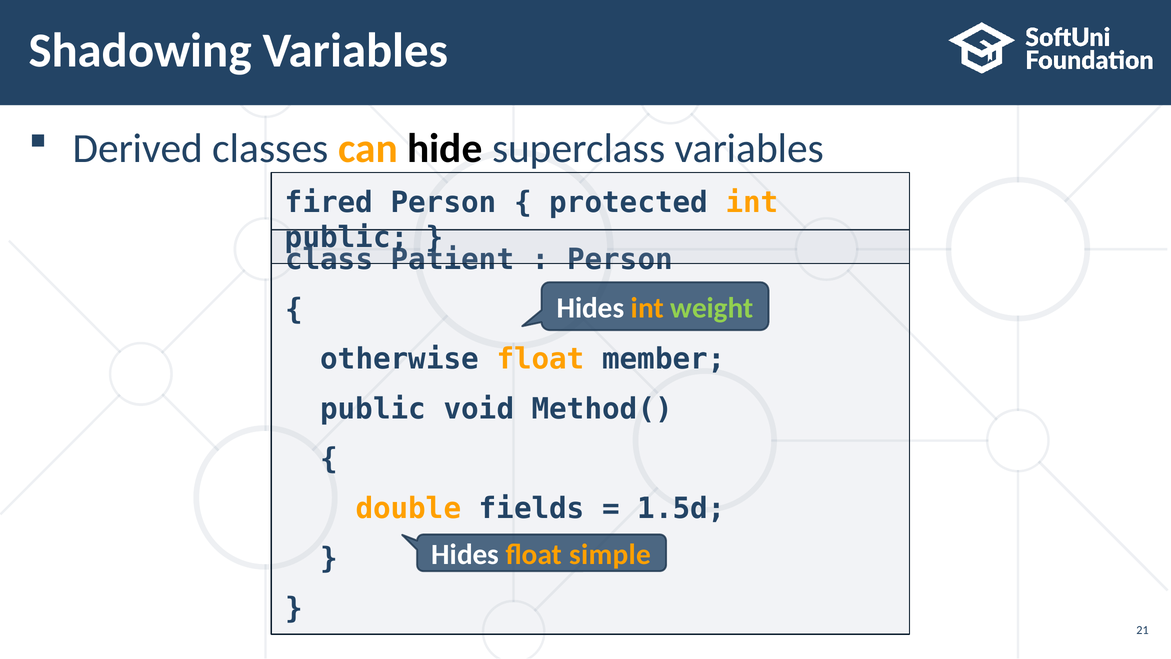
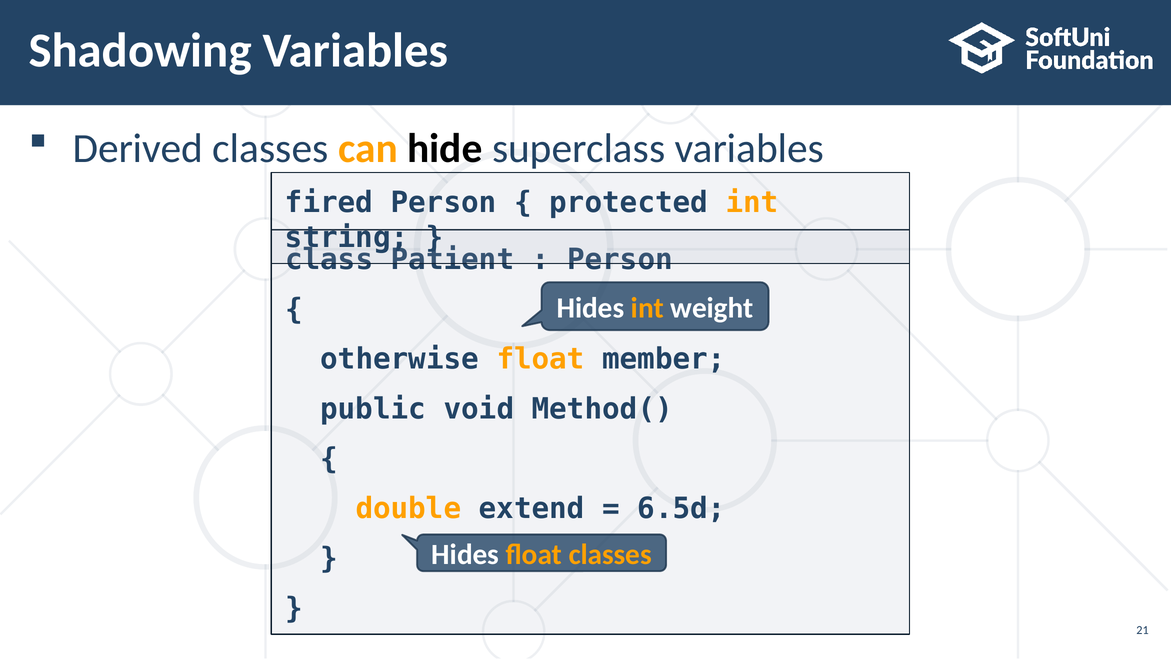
public at (347, 238): public -> string
weight colour: light green -> white
fields: fields -> extend
1.5d: 1.5d -> 6.5d
float simple: simple -> classes
